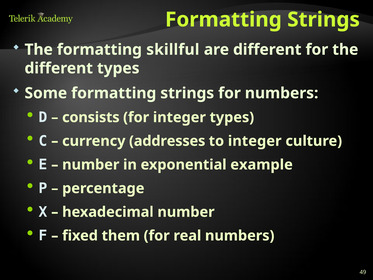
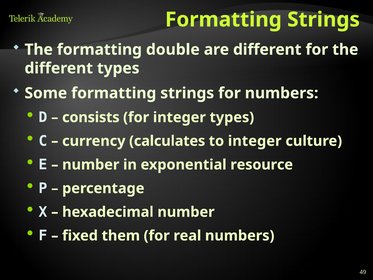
skillful: skillful -> double
addresses: addresses -> calculates
example: example -> resource
